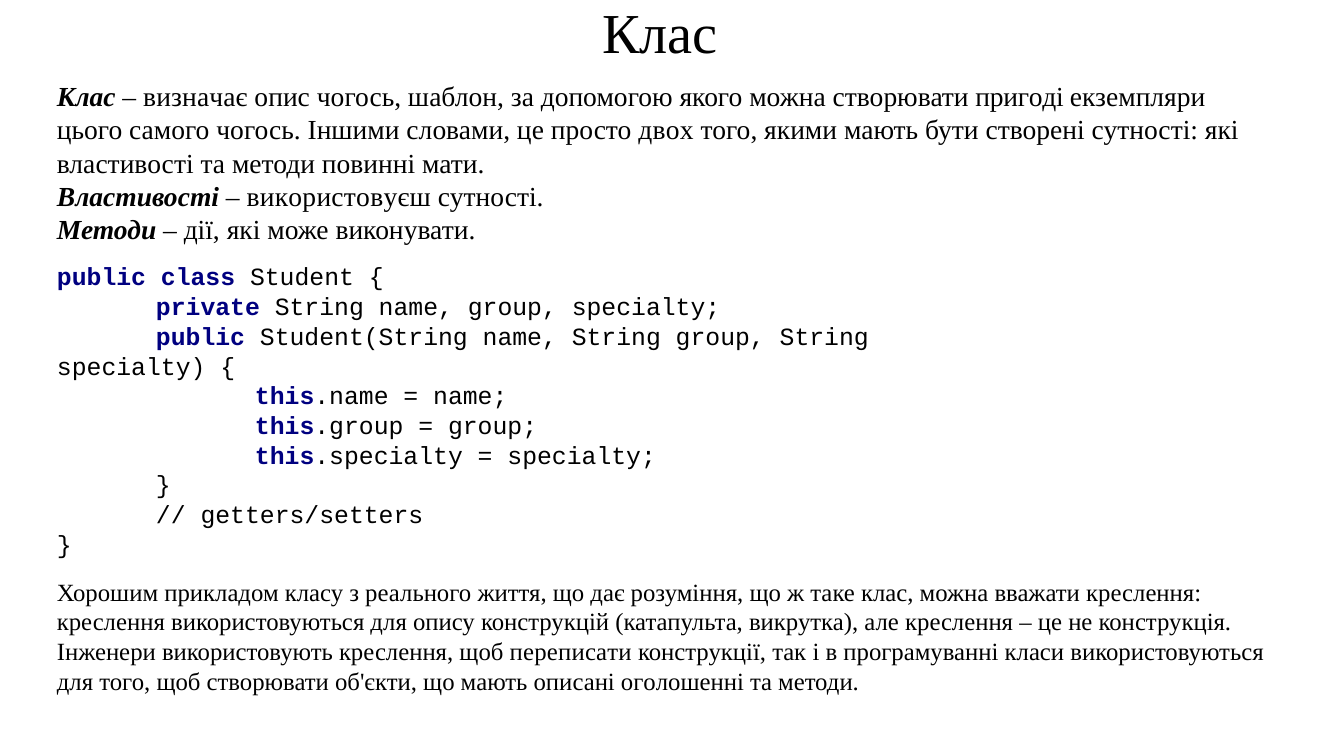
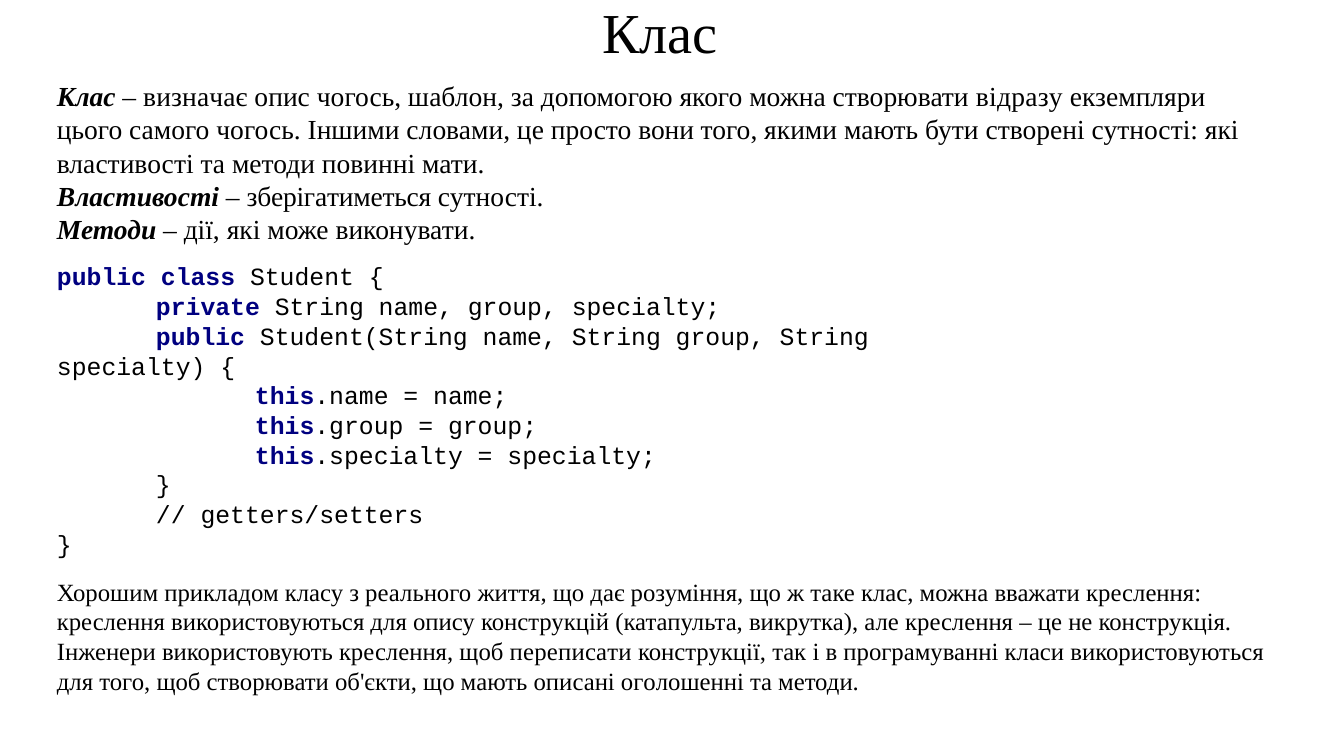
пригоді: пригоді -> відразу
двох: двох -> вони
використовуєш: використовуєш -> зберігатиметься
